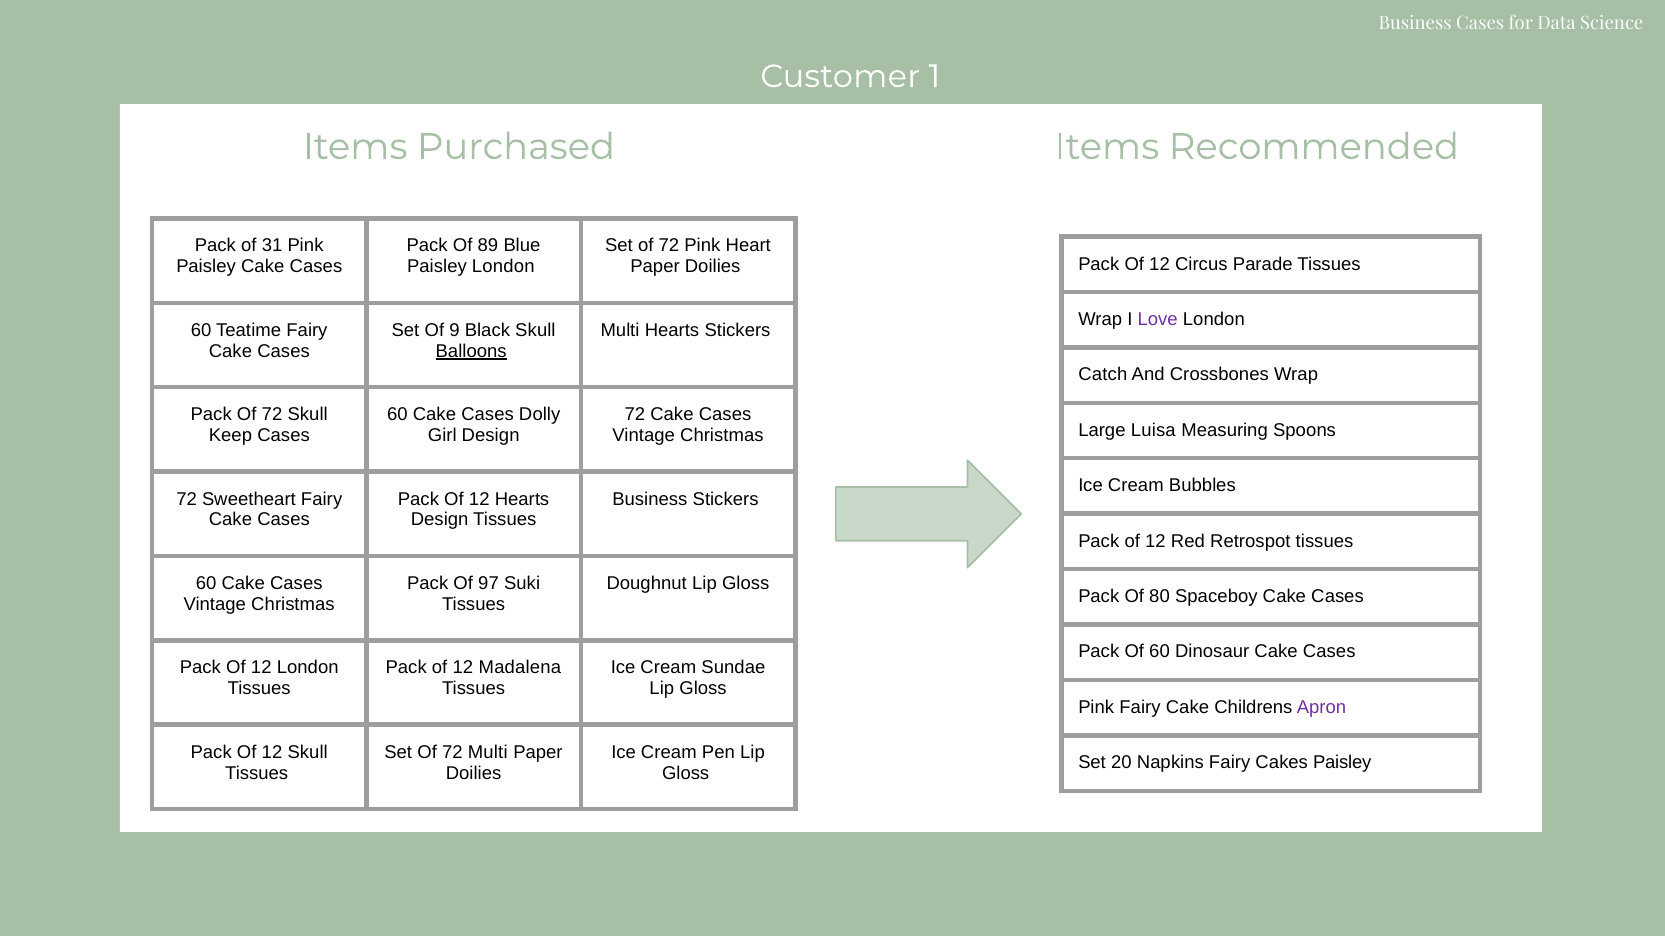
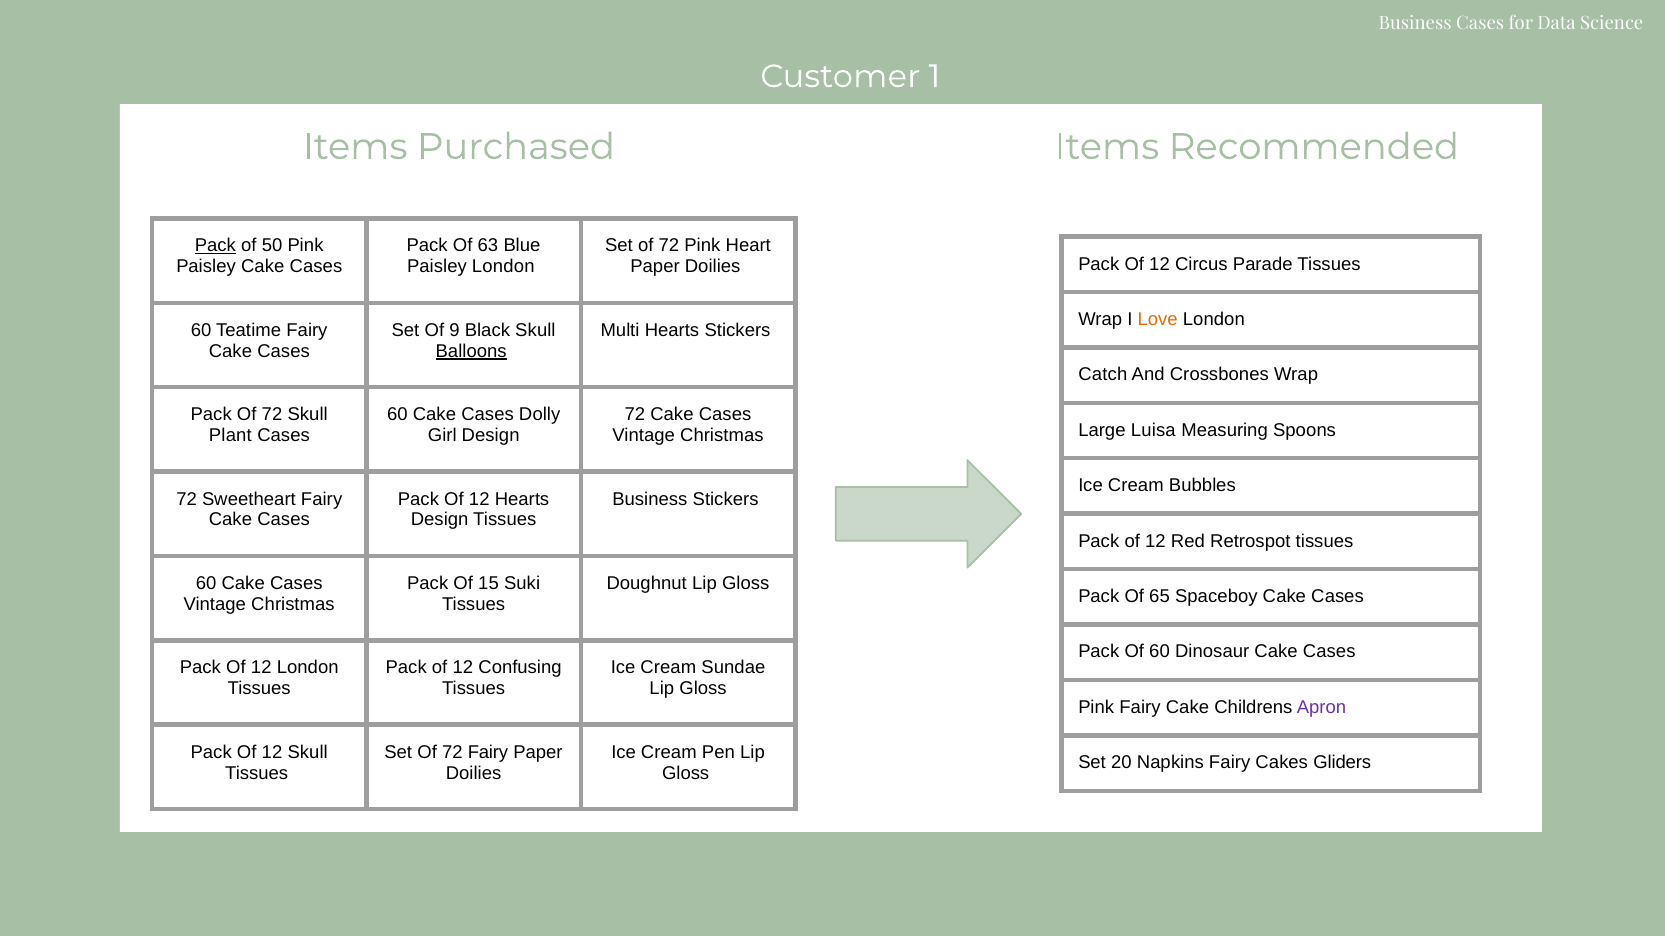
Pack at (215, 246) underline: none -> present
31: 31 -> 50
89: 89 -> 63
Love colour: purple -> orange
Keep: Keep -> Plant
97: 97 -> 15
80: 80 -> 65
Madalena: Madalena -> Confusing
72 Multi: Multi -> Fairy
Cakes Paisley: Paisley -> Gliders
